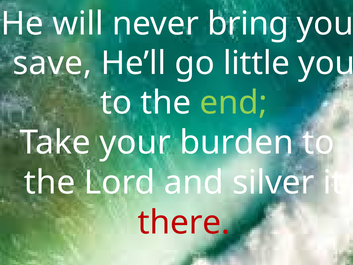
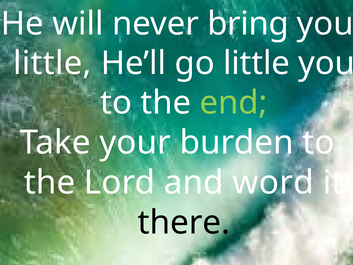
save at (52, 63): save -> little
silver: silver -> word
there colour: red -> black
